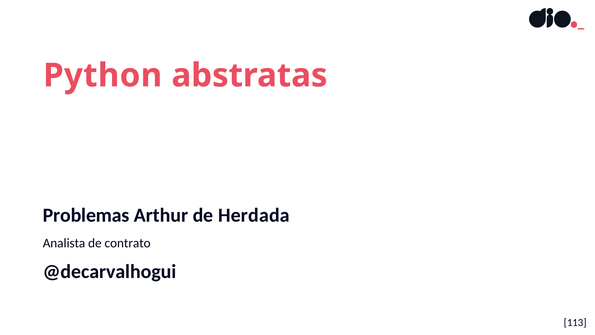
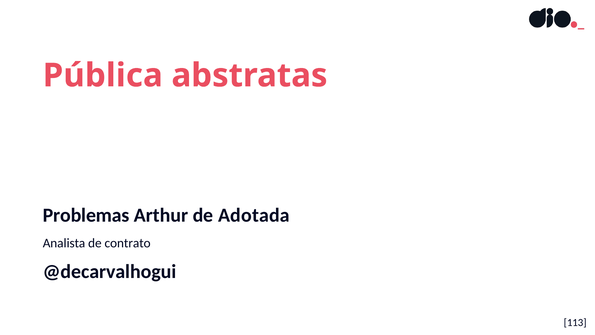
Python: Python -> Pública
Herdada: Herdada -> Adotada
